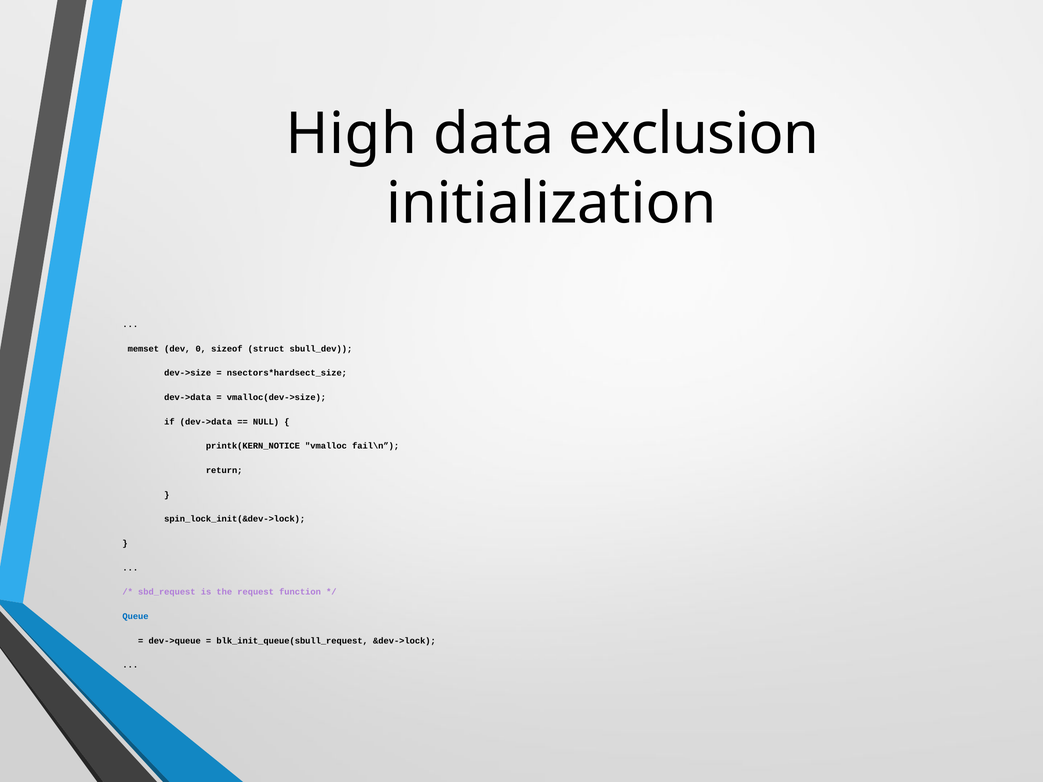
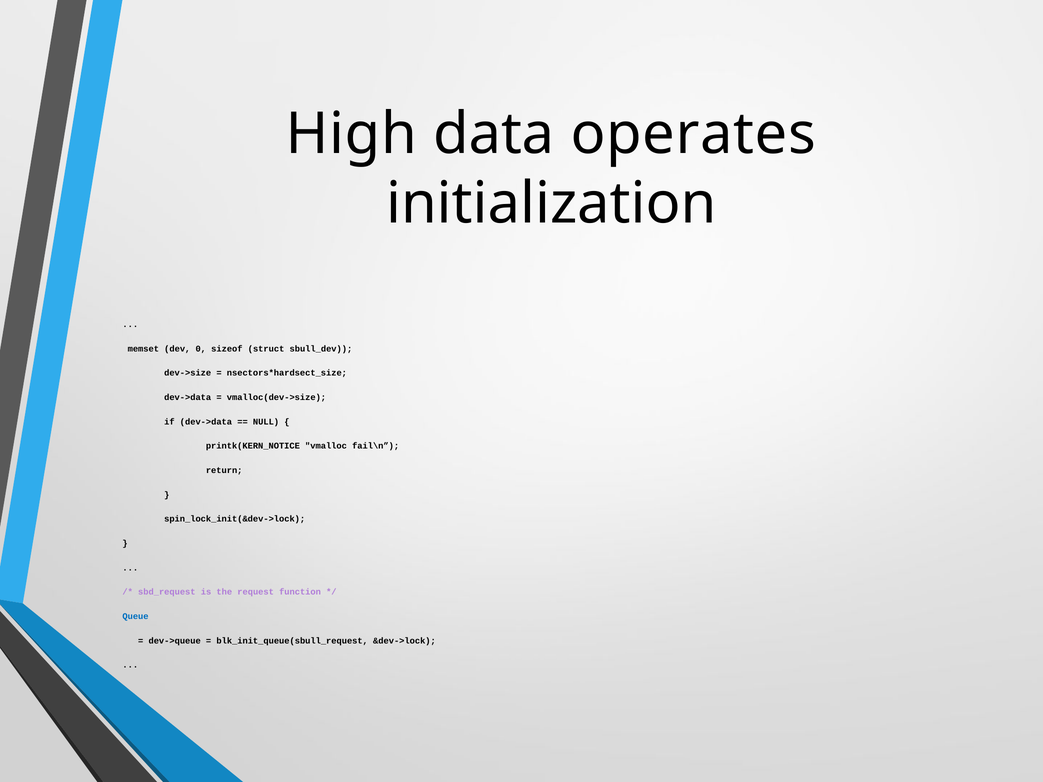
exclusion: exclusion -> operates
